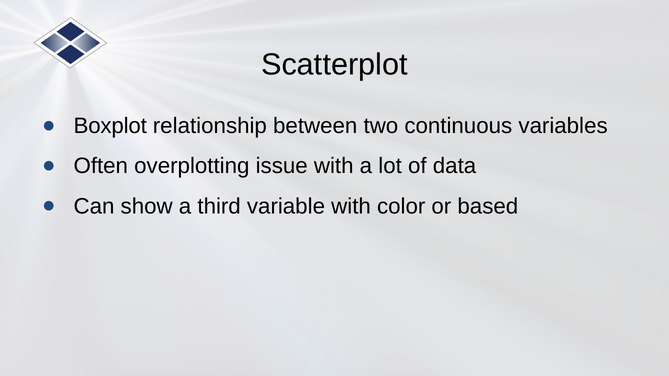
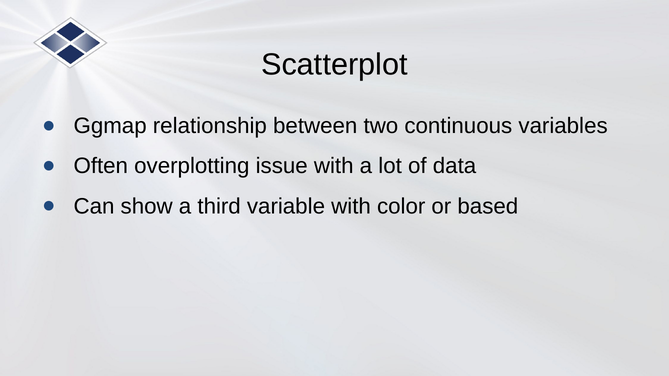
Boxplot: Boxplot -> Ggmap
